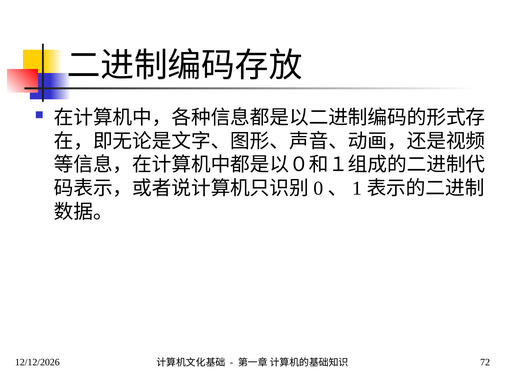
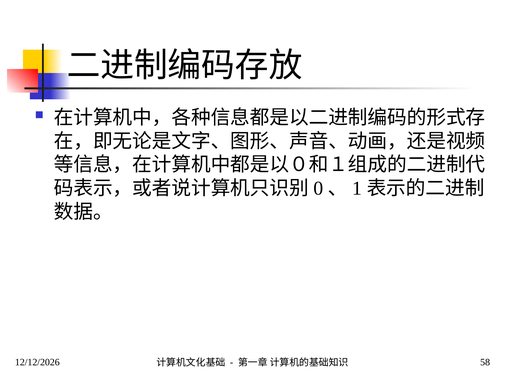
72: 72 -> 58
